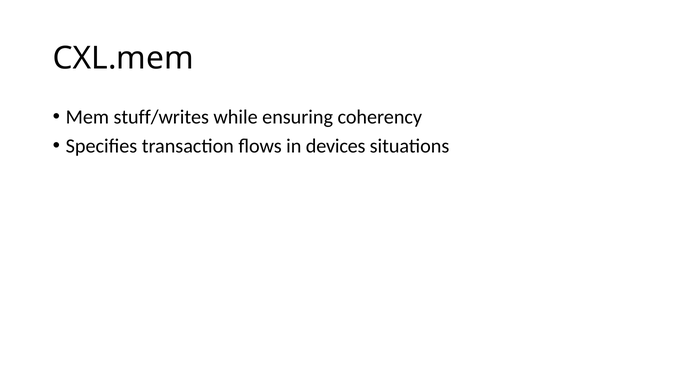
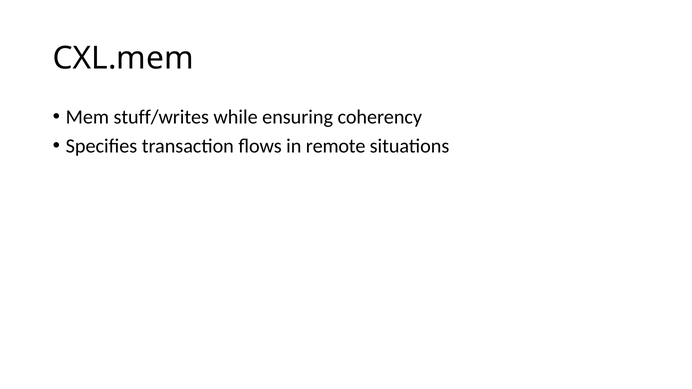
devices: devices -> remote
